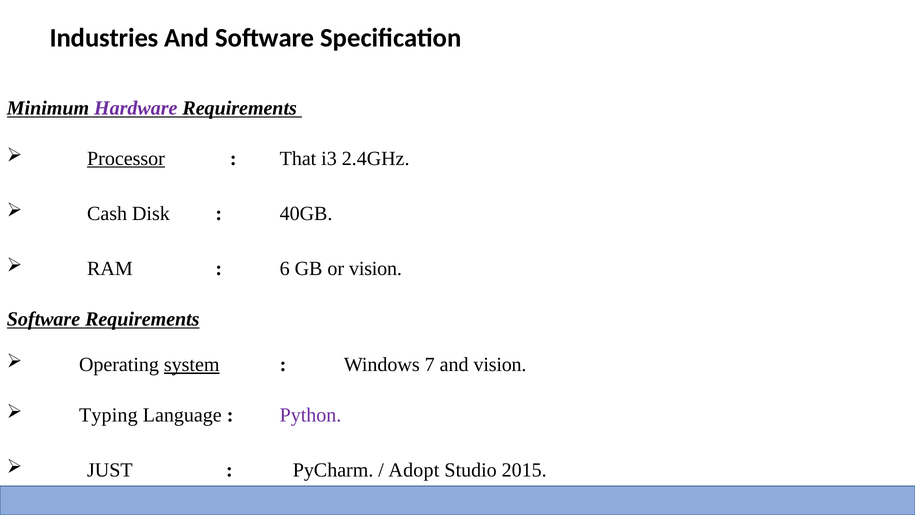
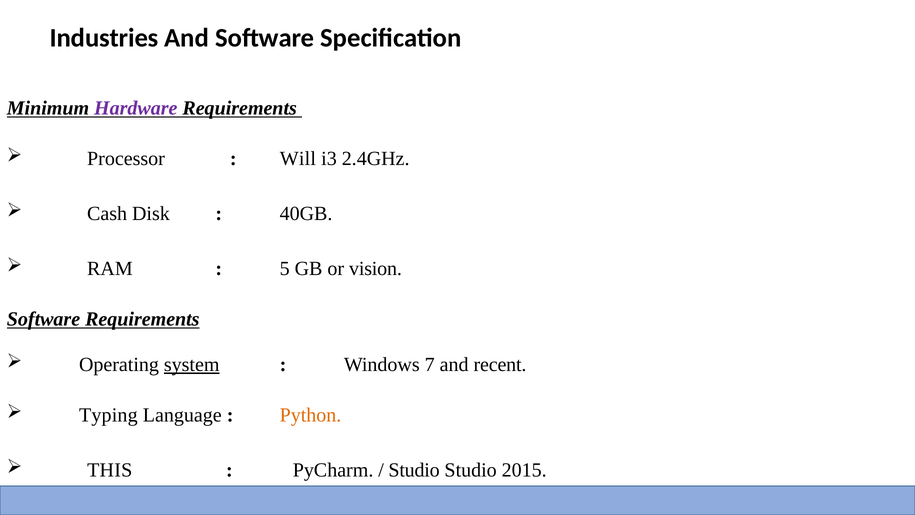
Processor underline: present -> none
That: That -> Will
6: 6 -> 5
and vision: vision -> recent
Python colour: purple -> orange
JUST: JUST -> THIS
Adopt at (414, 470): Adopt -> Studio
